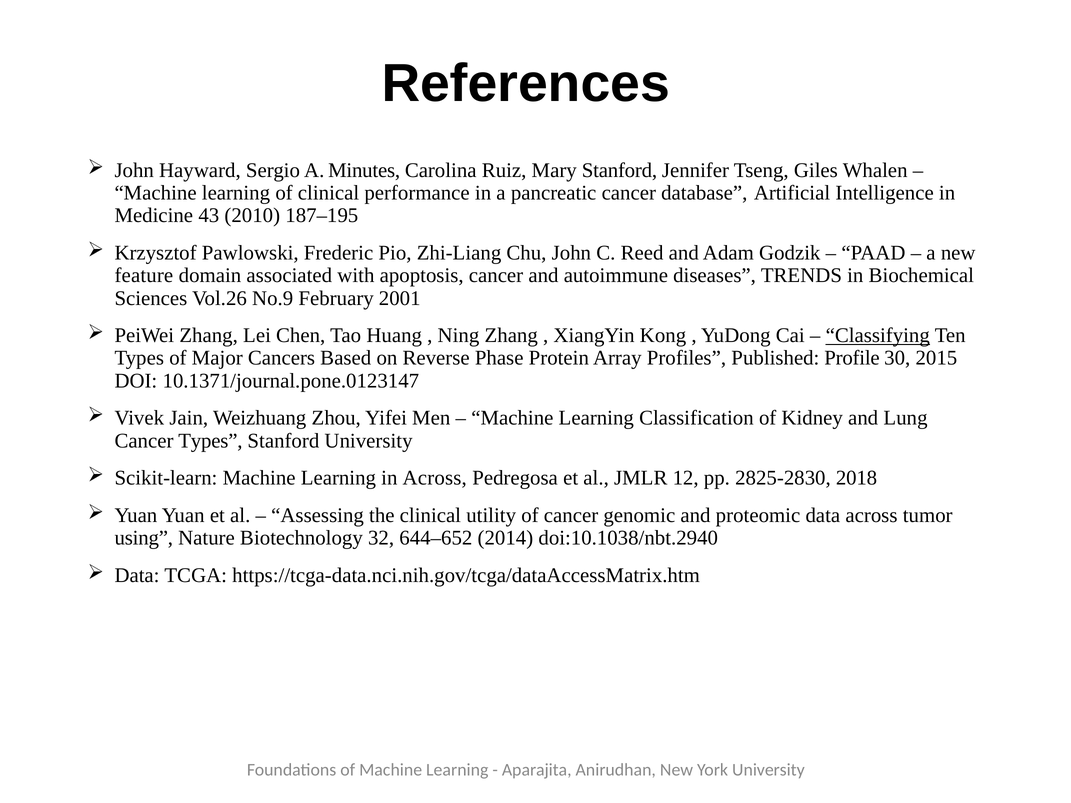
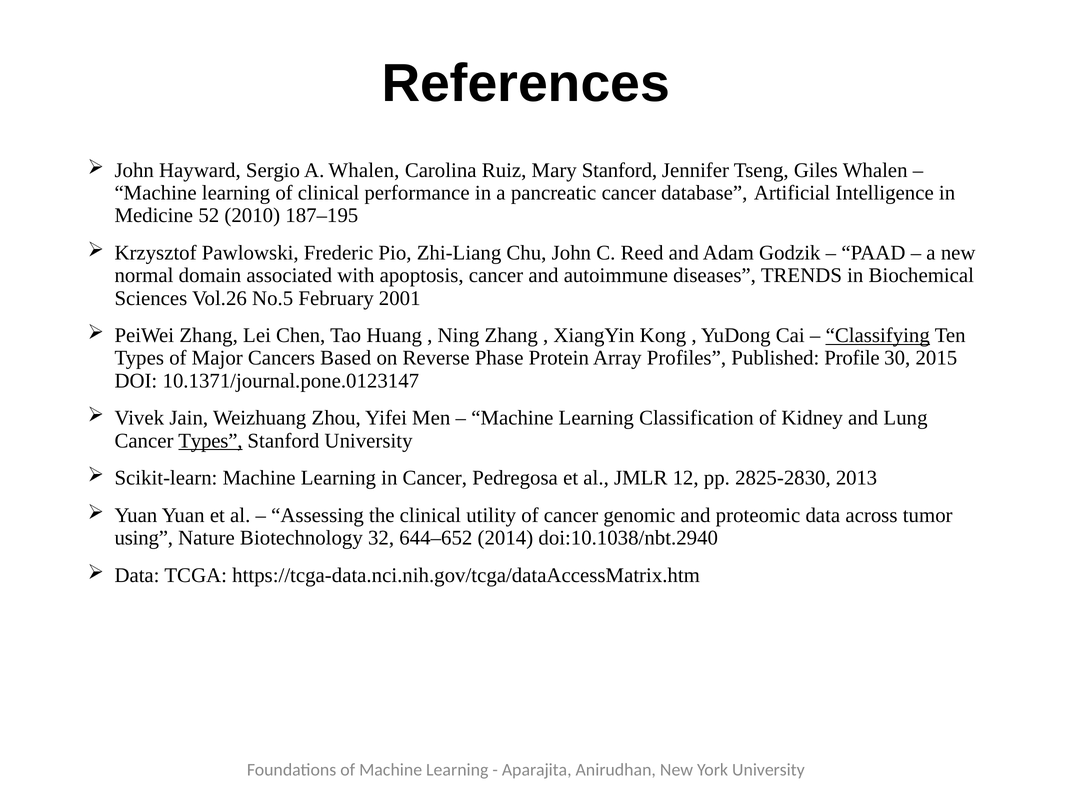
A Minutes: Minutes -> Whalen
43: 43 -> 52
feature: feature -> normal
No.9: No.9 -> No.5
Types at (210, 441) underline: none -> present
in Across: Across -> Cancer
2018: 2018 -> 2013
